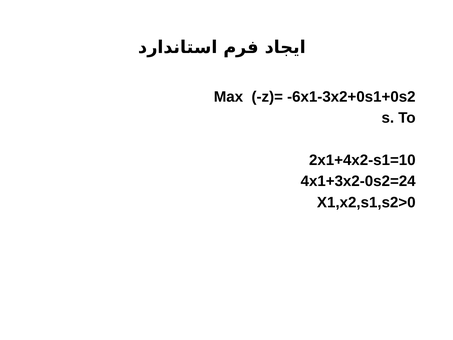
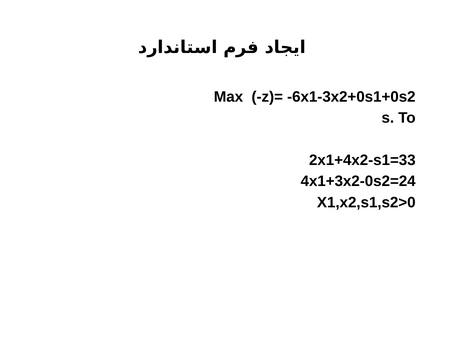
2x1+4x2-s1=10: 2x1+4x2-s1=10 -> 2x1+4x2-s1=33
